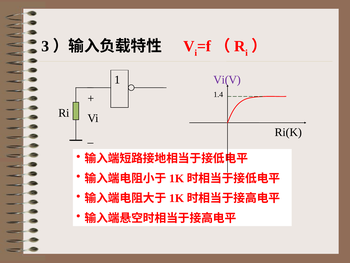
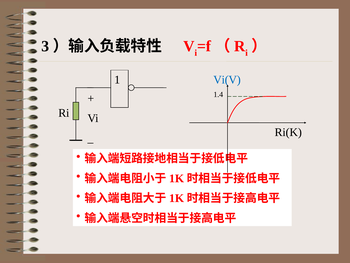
Vi(V colour: purple -> blue
